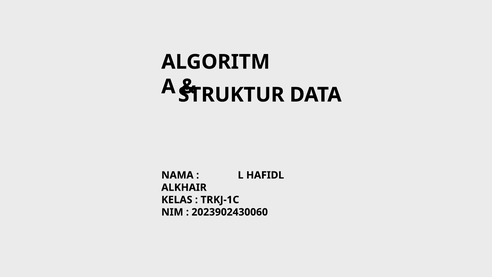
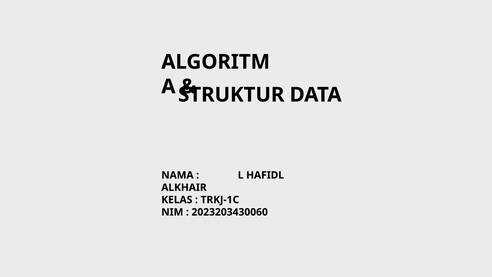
2023902430060: 2023902430060 -> 2023203430060
